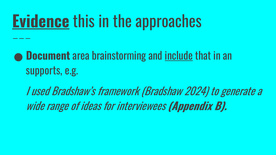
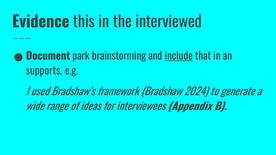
Evidence underline: present -> none
approaches: approaches -> interviewed
area: area -> park
